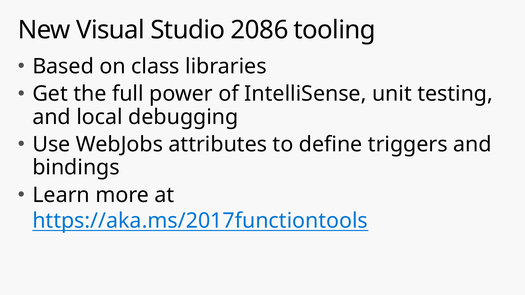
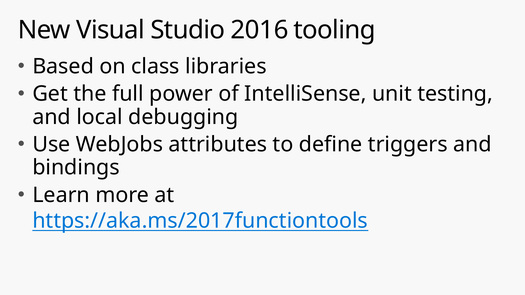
2086: 2086 -> 2016
